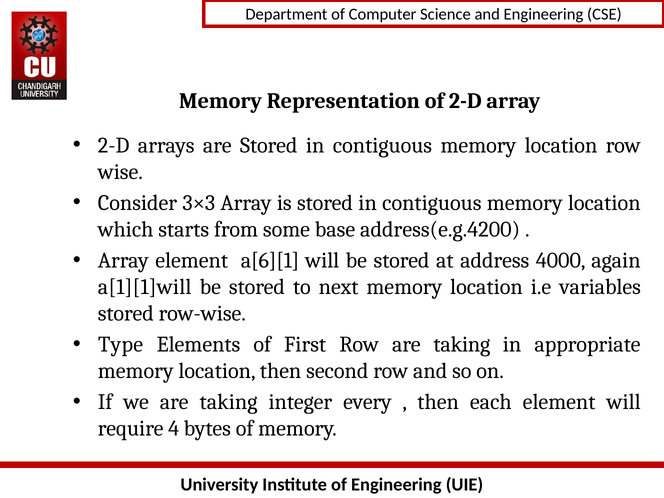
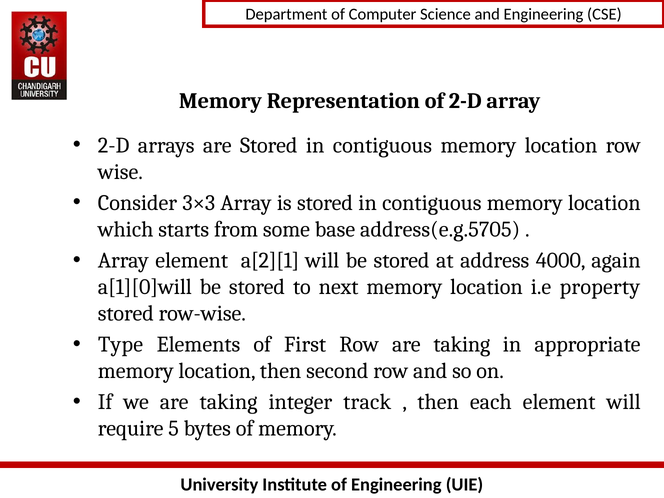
address(e.g.4200: address(e.g.4200 -> address(e.g.5705
a[6][1: a[6][1 -> a[2][1
a[1][1]will: a[1][1]will -> a[1][0]will
variables: variables -> property
every: every -> track
4: 4 -> 5
